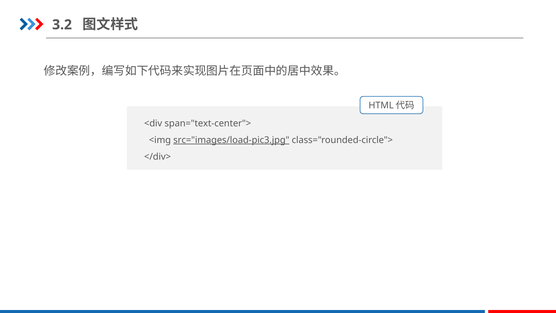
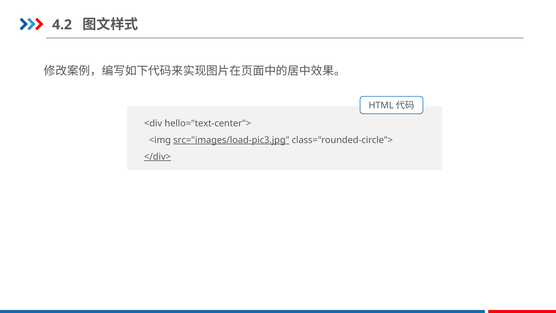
3.2: 3.2 -> 4.2
span="text-center">: span="text-center"> -> hello="text-center">
</div> underline: none -> present
